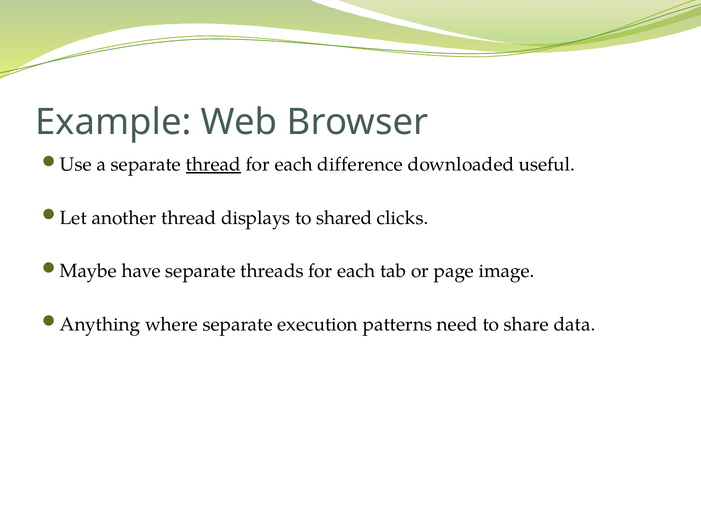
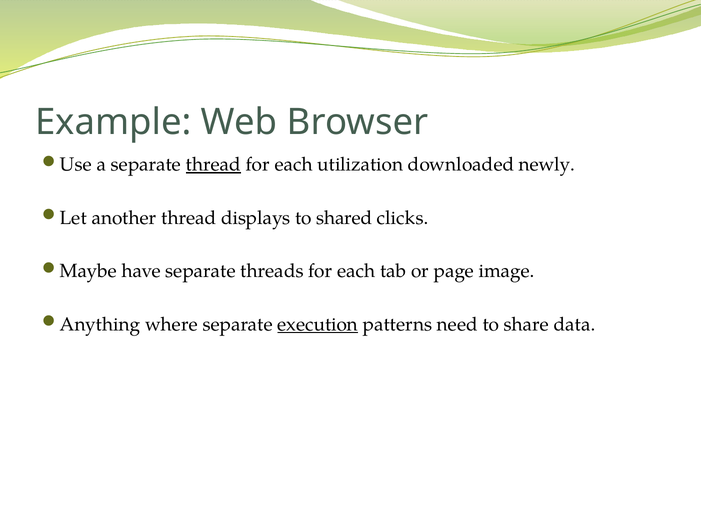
difference: difference -> utilization
useful: useful -> newly
execution underline: none -> present
